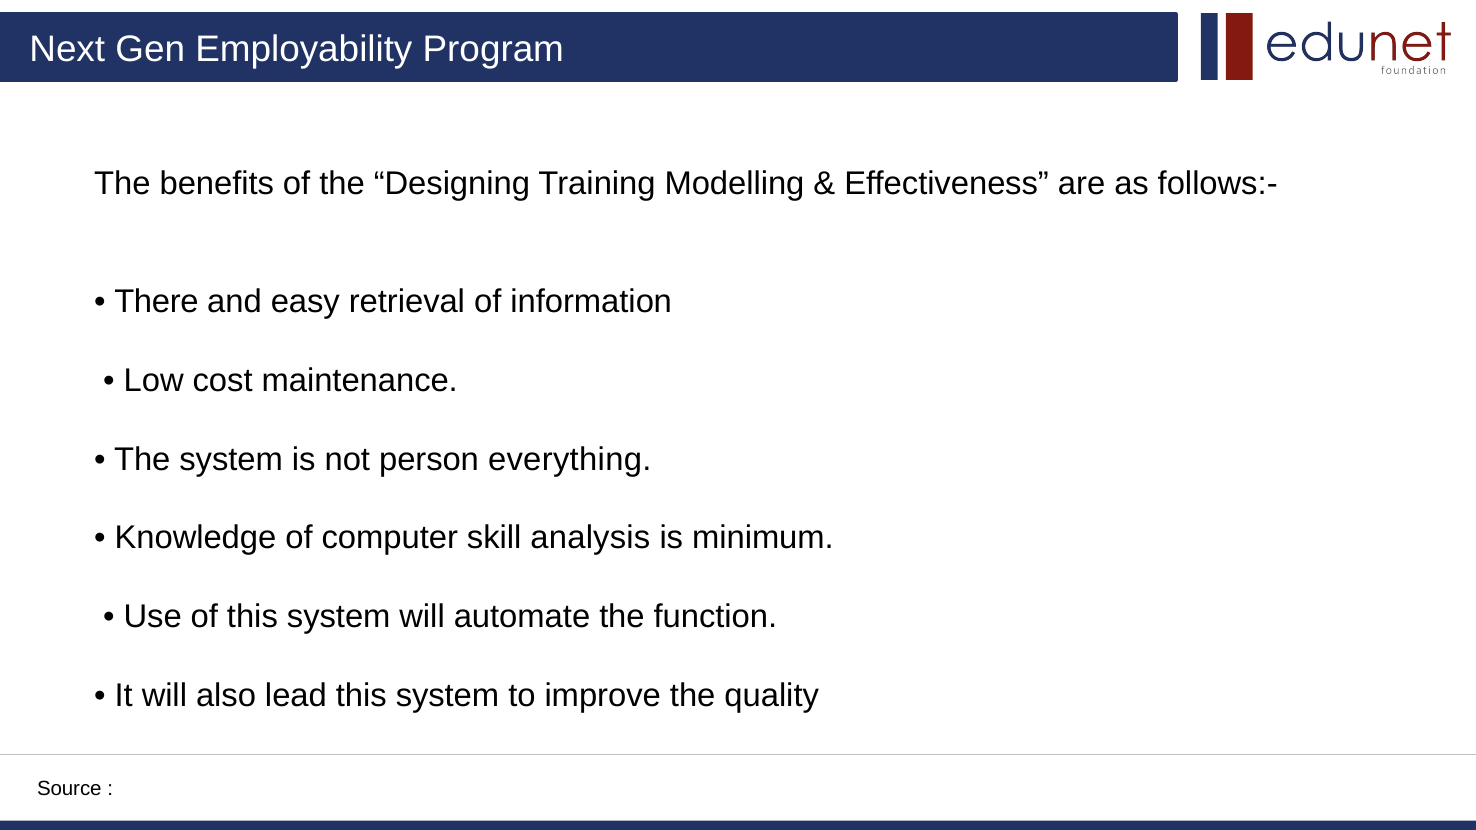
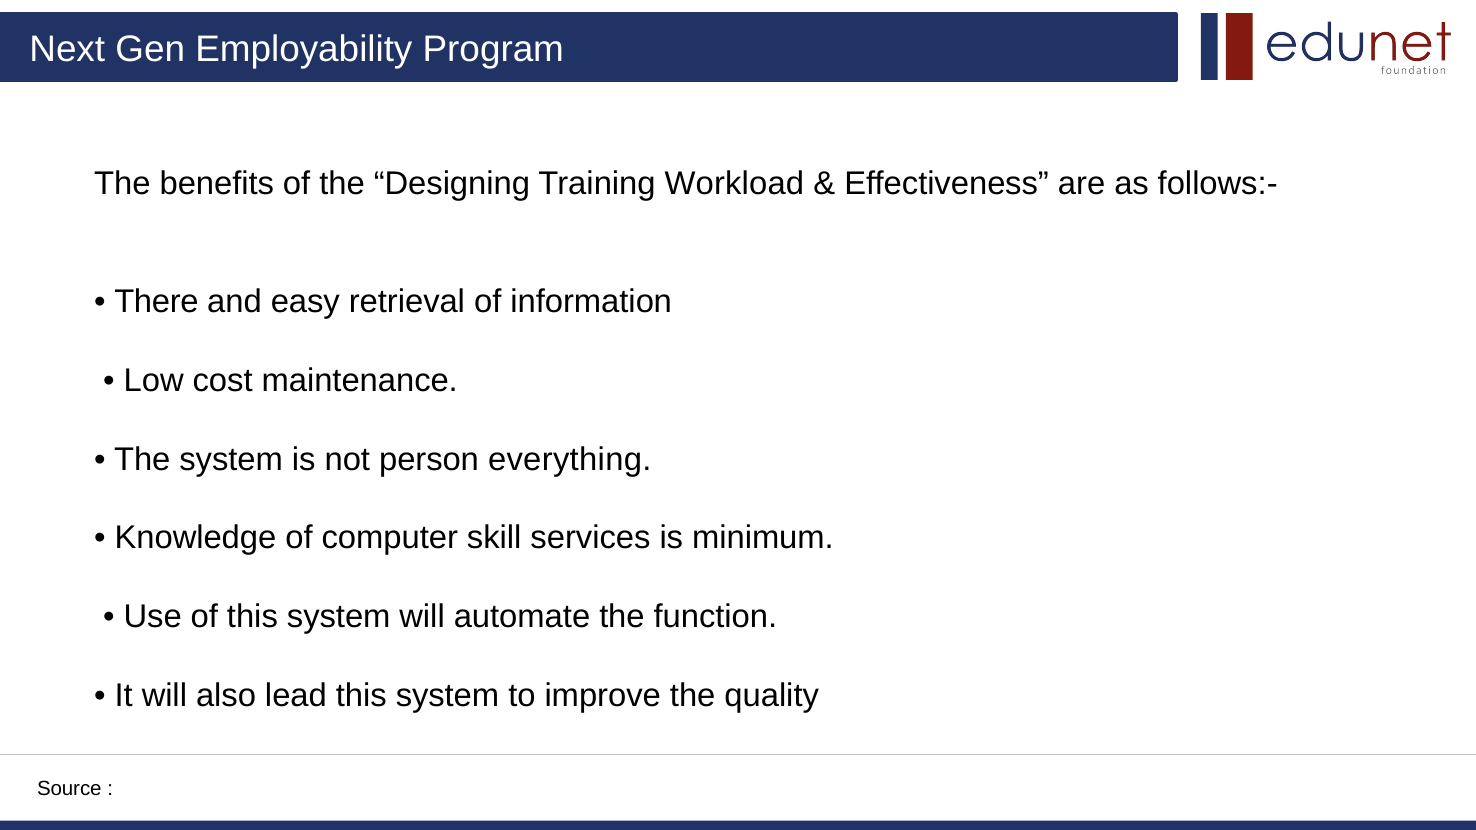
Modelling: Modelling -> Workload
analysis: analysis -> services
